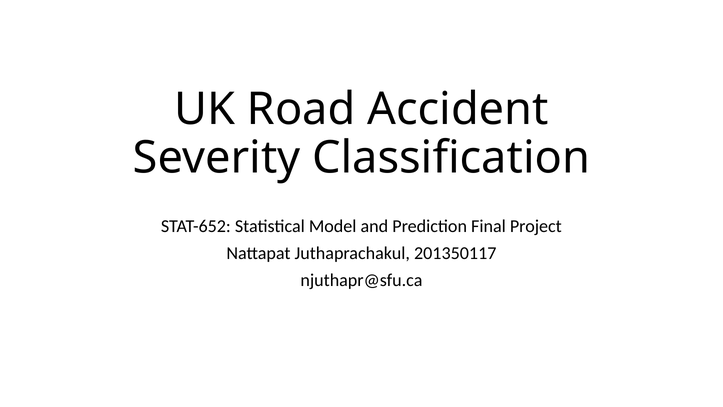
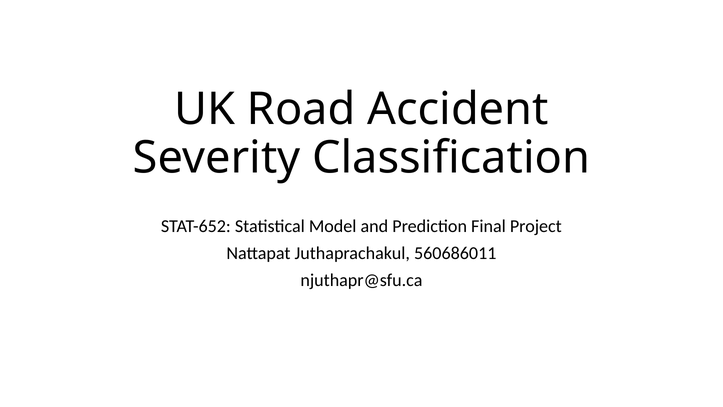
201350117: 201350117 -> 560686011
